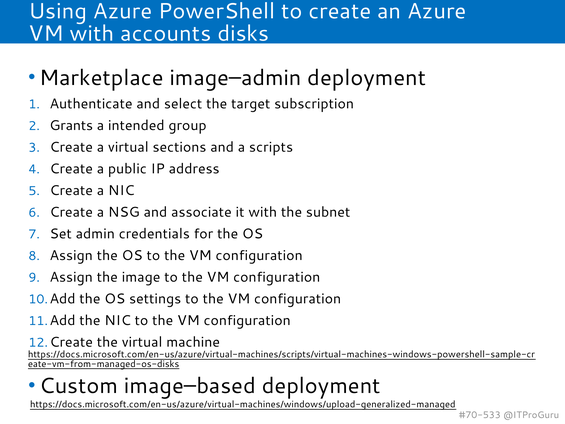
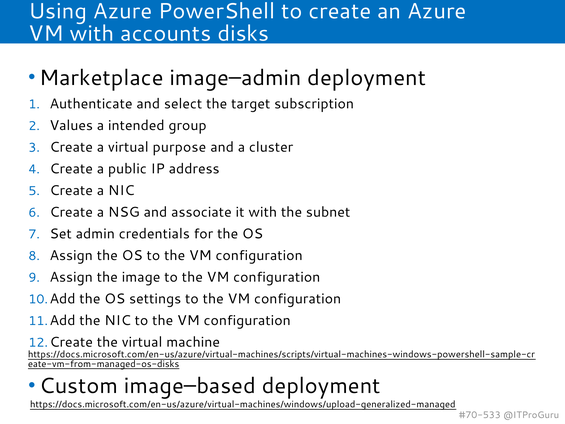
Grants: Grants -> Values
sections: sections -> purpose
scripts: scripts -> cluster
